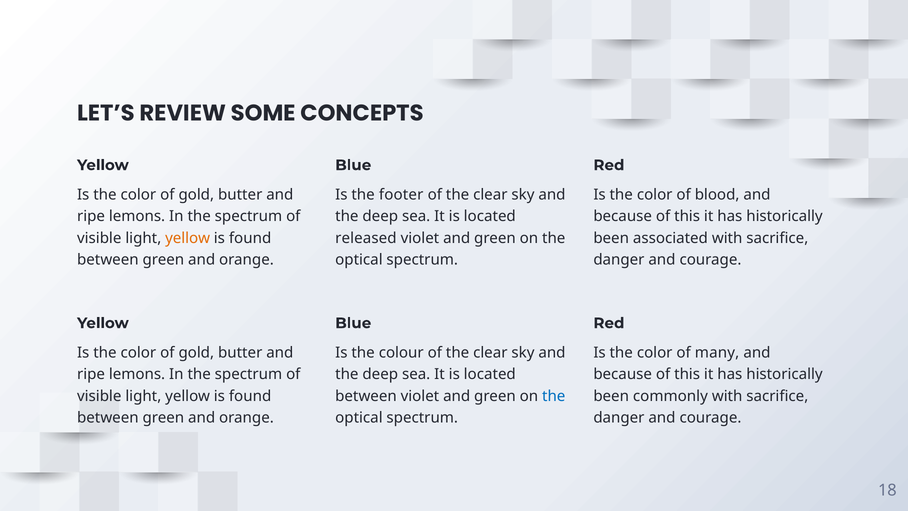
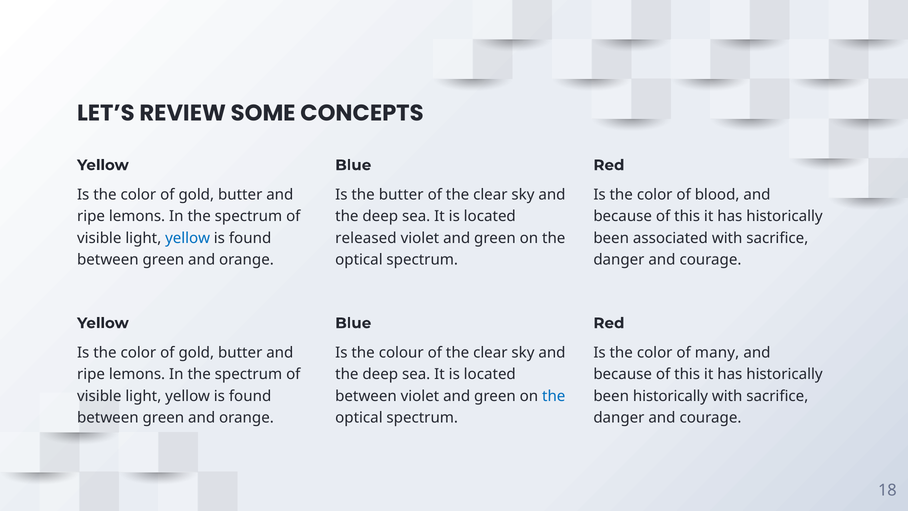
the footer: footer -> butter
yellow at (188, 238) colour: orange -> blue
been commonly: commonly -> historically
